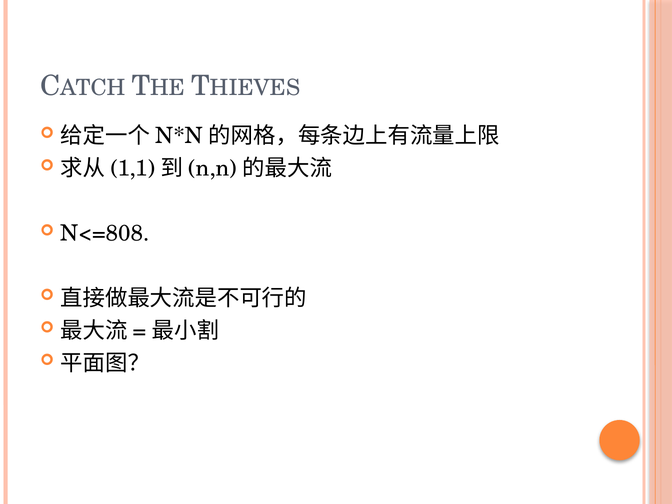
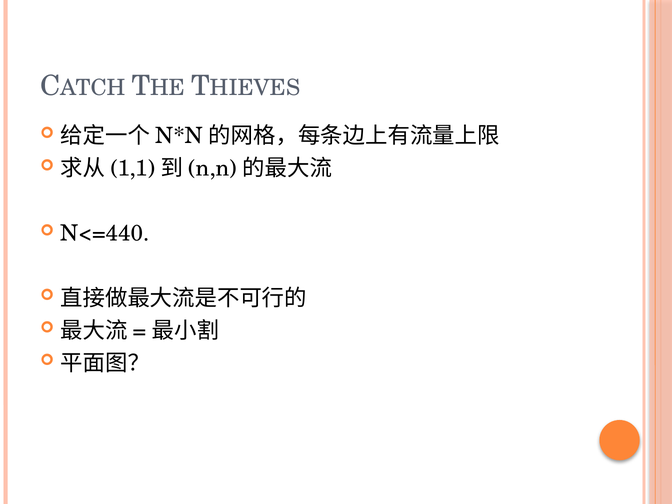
N<=808: N<=808 -> N<=440
